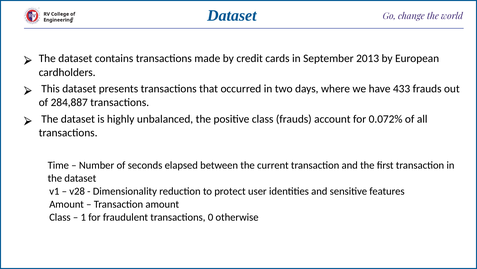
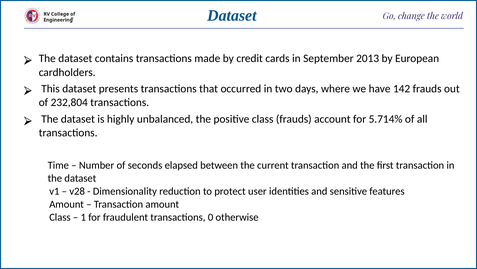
433: 433 -> 142
284,887: 284,887 -> 232,804
0.072%: 0.072% -> 5.714%
